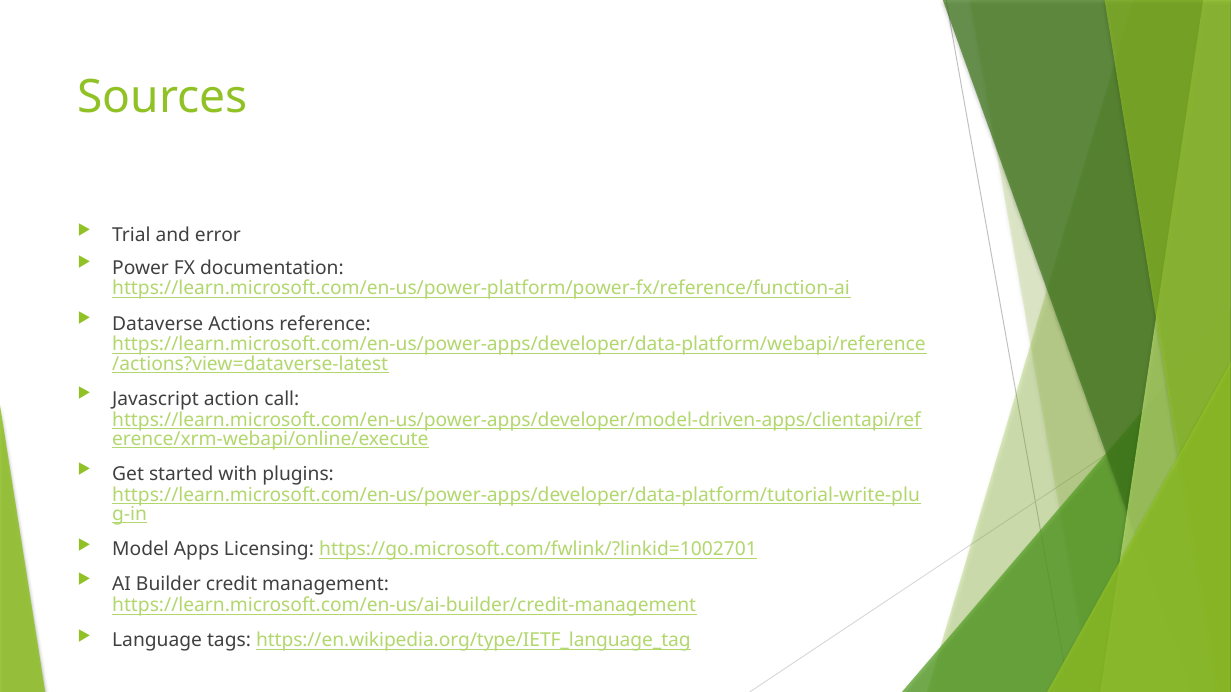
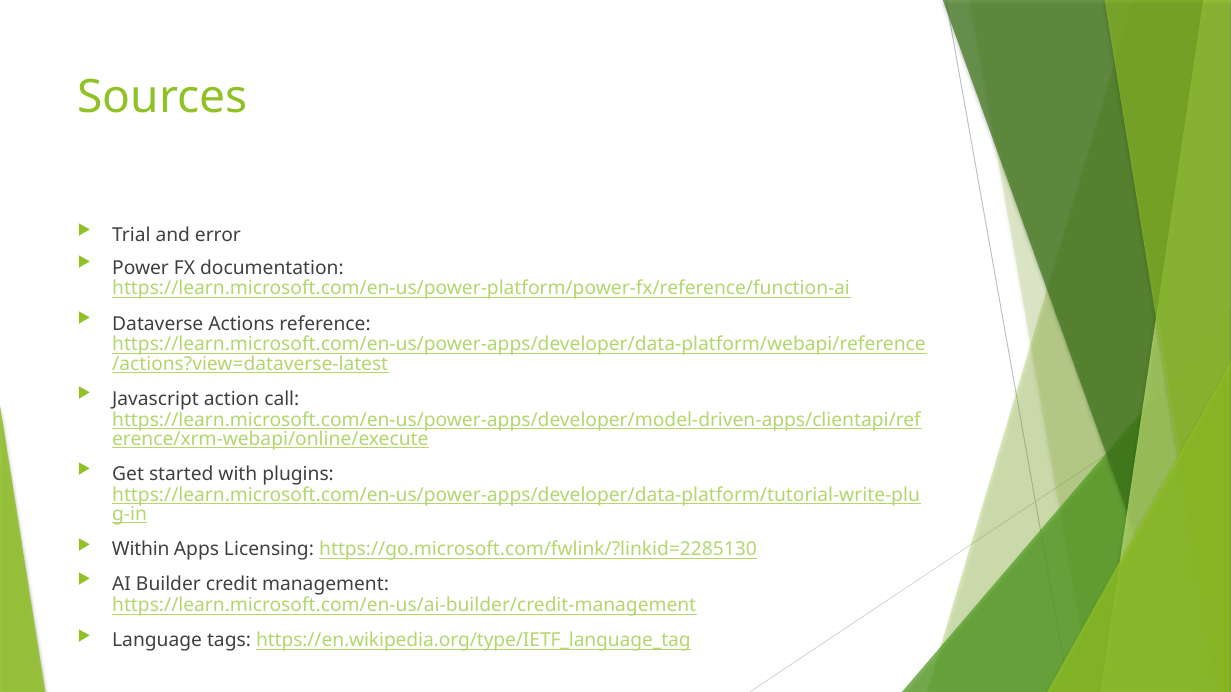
Model: Model -> Within
https://go.microsoft.com/fwlink/?linkid=1002701: https://go.microsoft.com/fwlink/?linkid=1002701 -> https://go.microsoft.com/fwlink/?linkid=2285130
